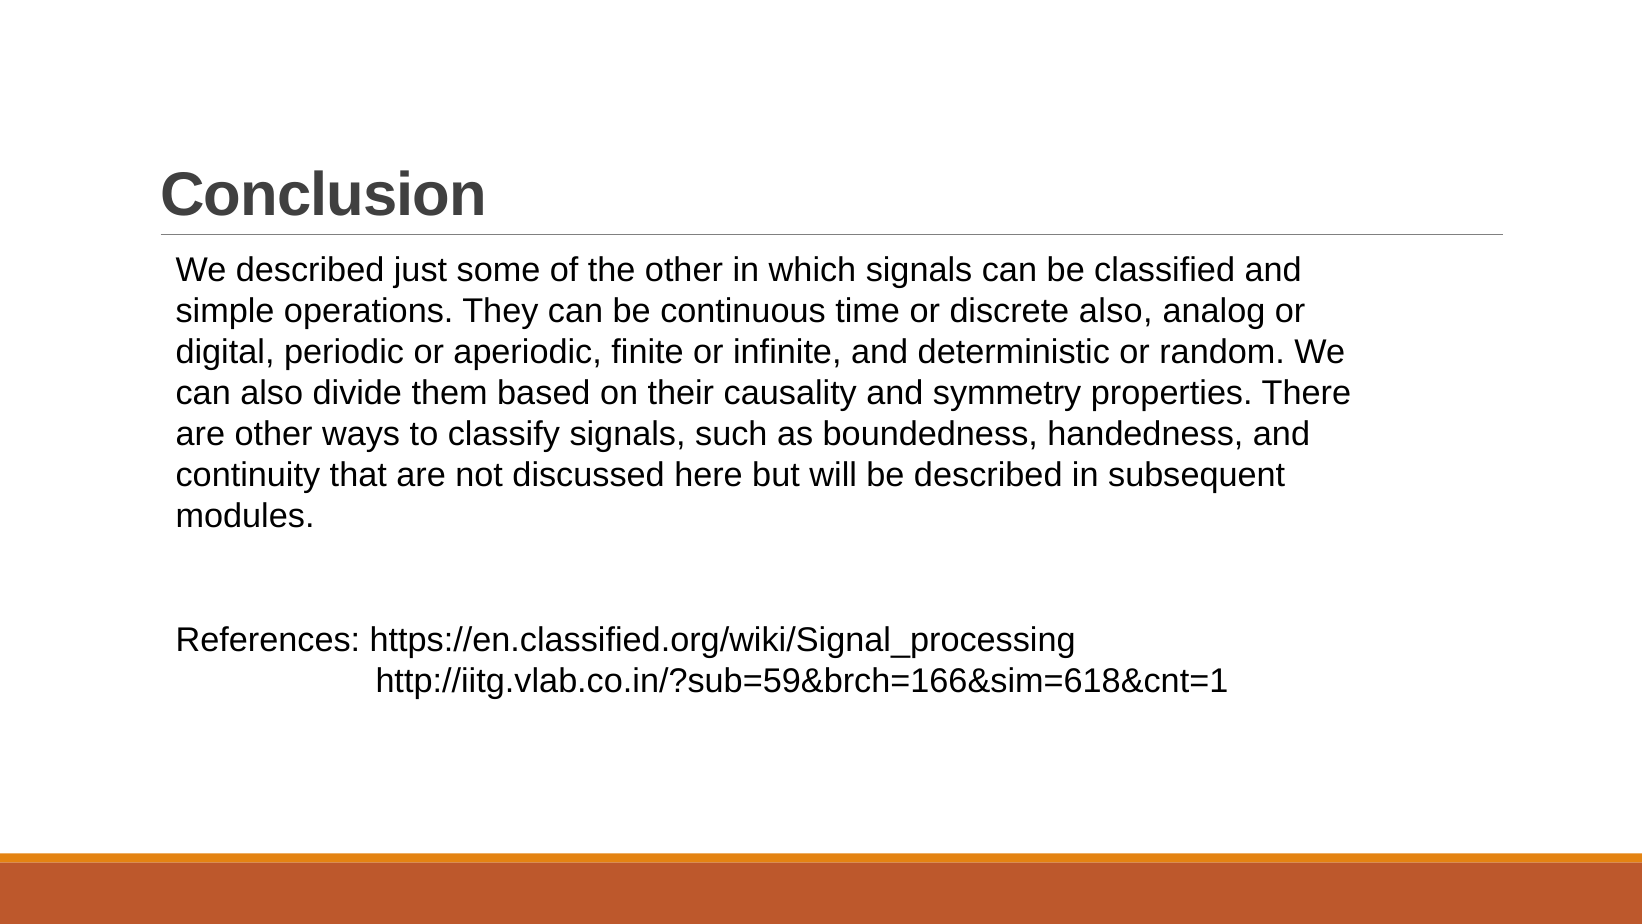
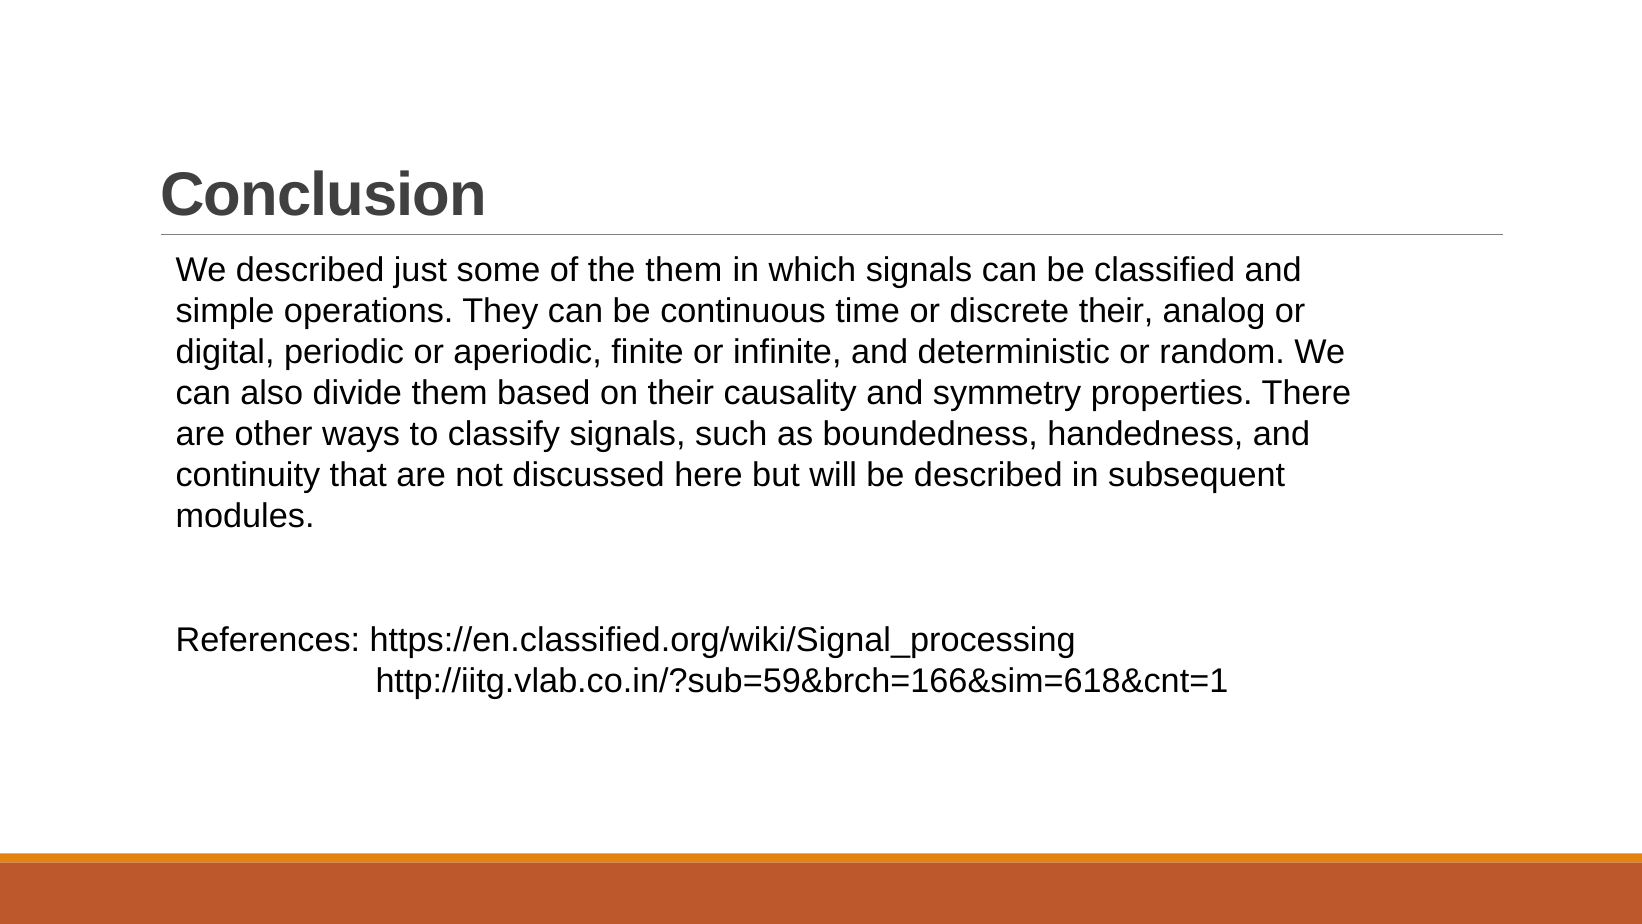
the other: other -> them
discrete also: also -> their
